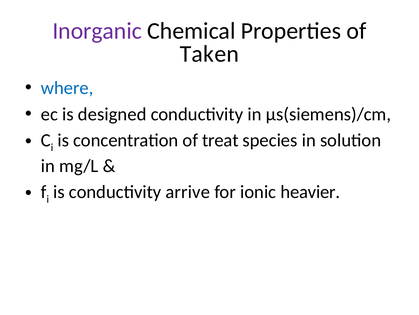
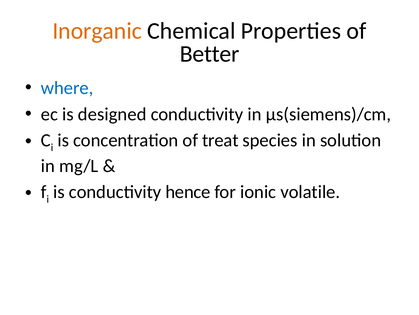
Inorganic colour: purple -> orange
Taken: Taken -> Better
arrive: arrive -> hence
heavier: heavier -> volatile
